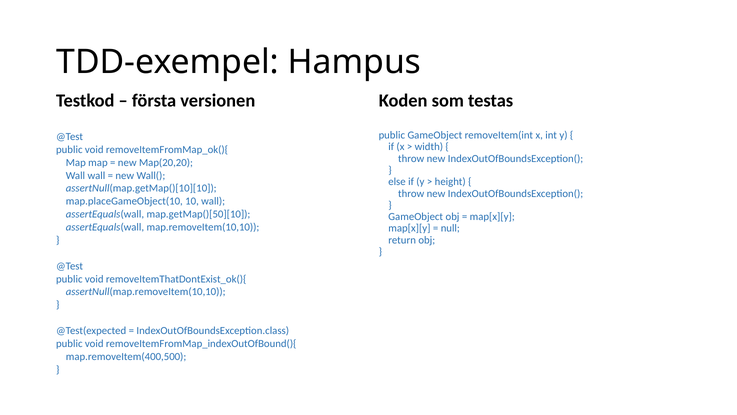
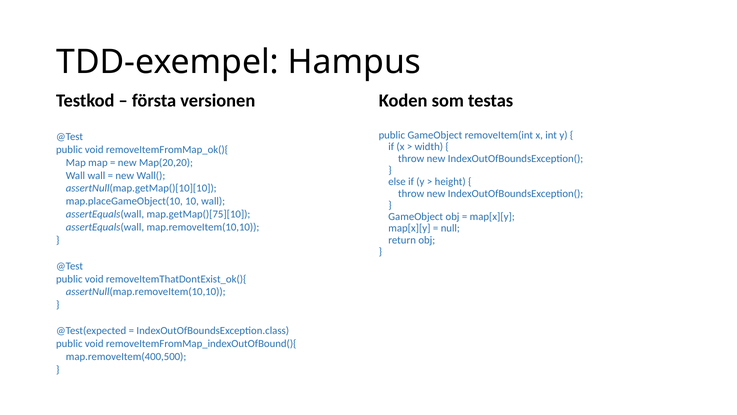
map.getMap()[50][10: map.getMap()[50][10 -> map.getMap()[75][10
